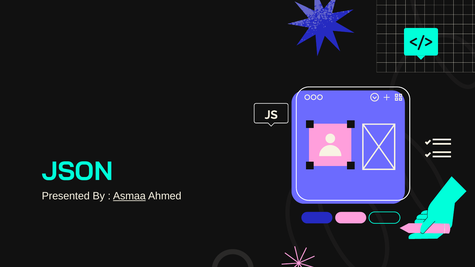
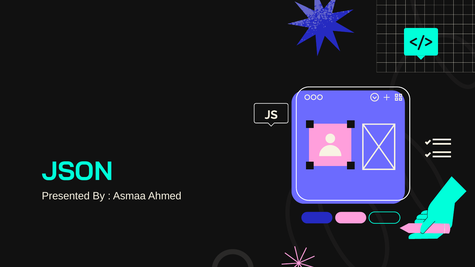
Asmaa underline: present -> none
